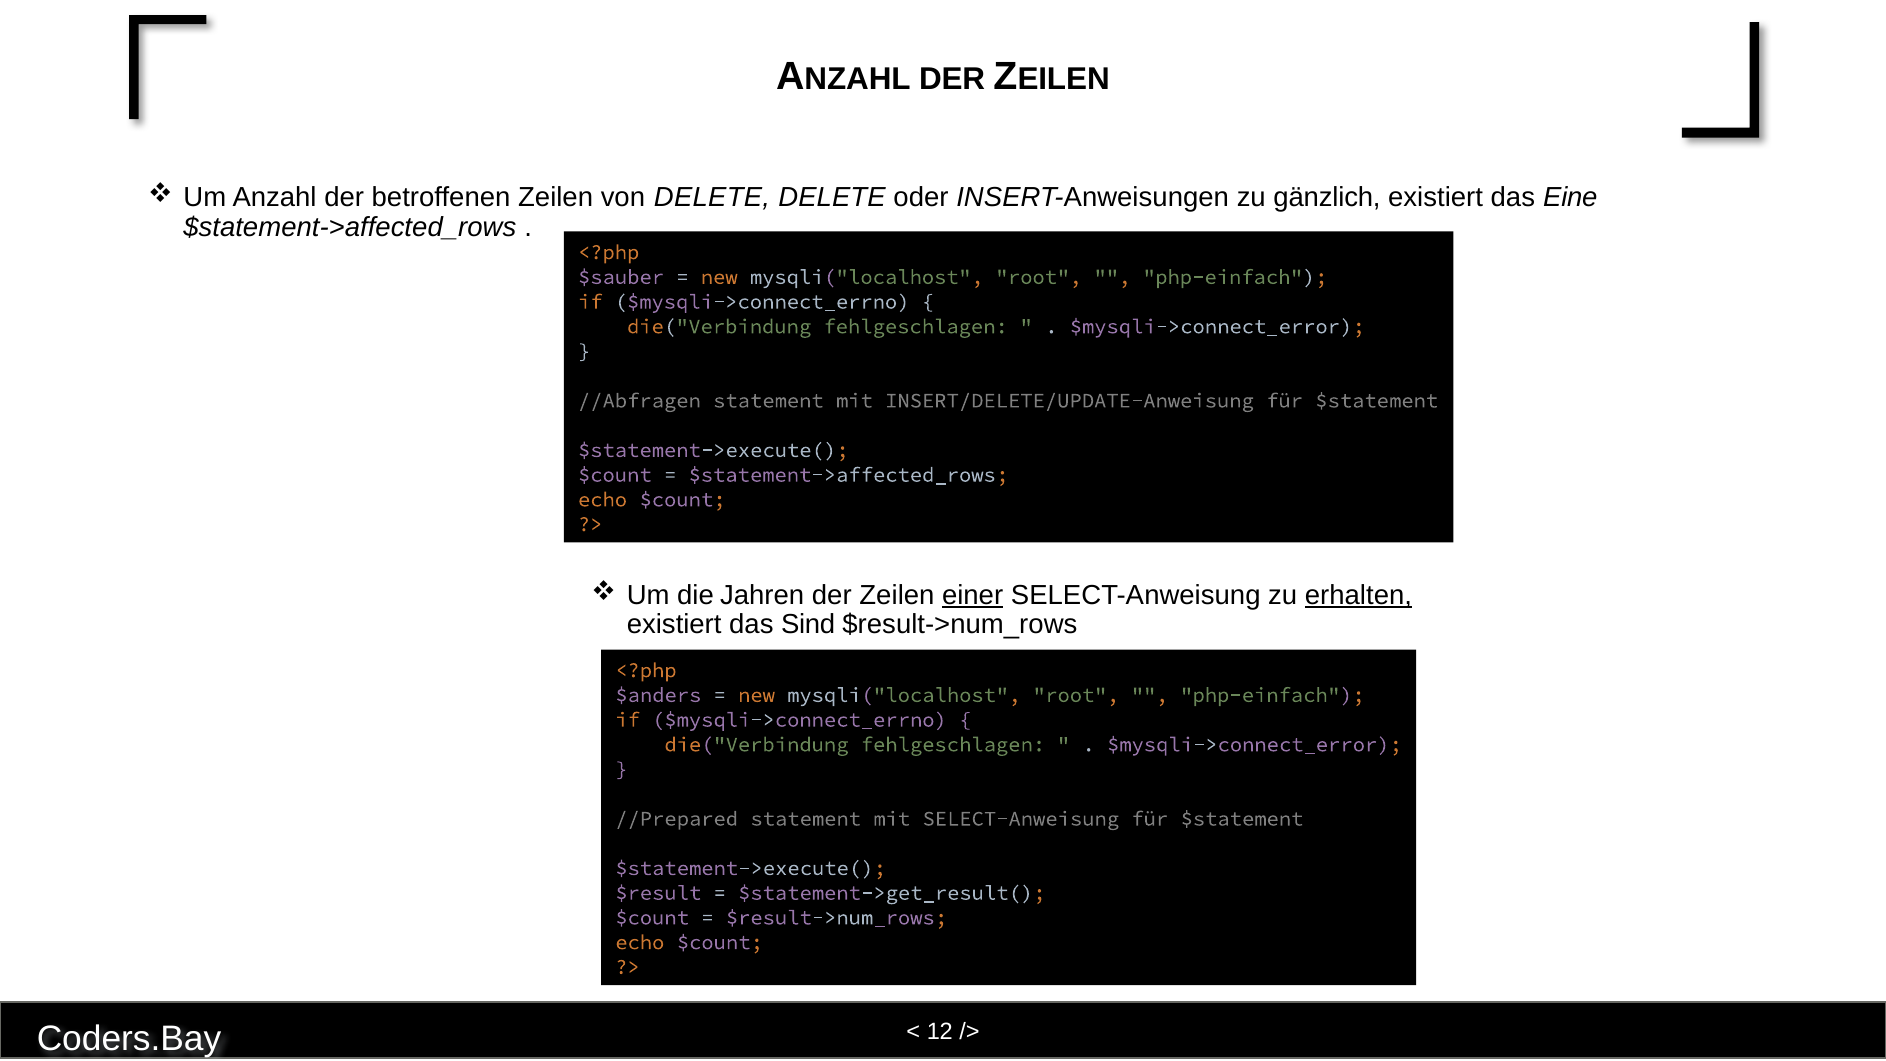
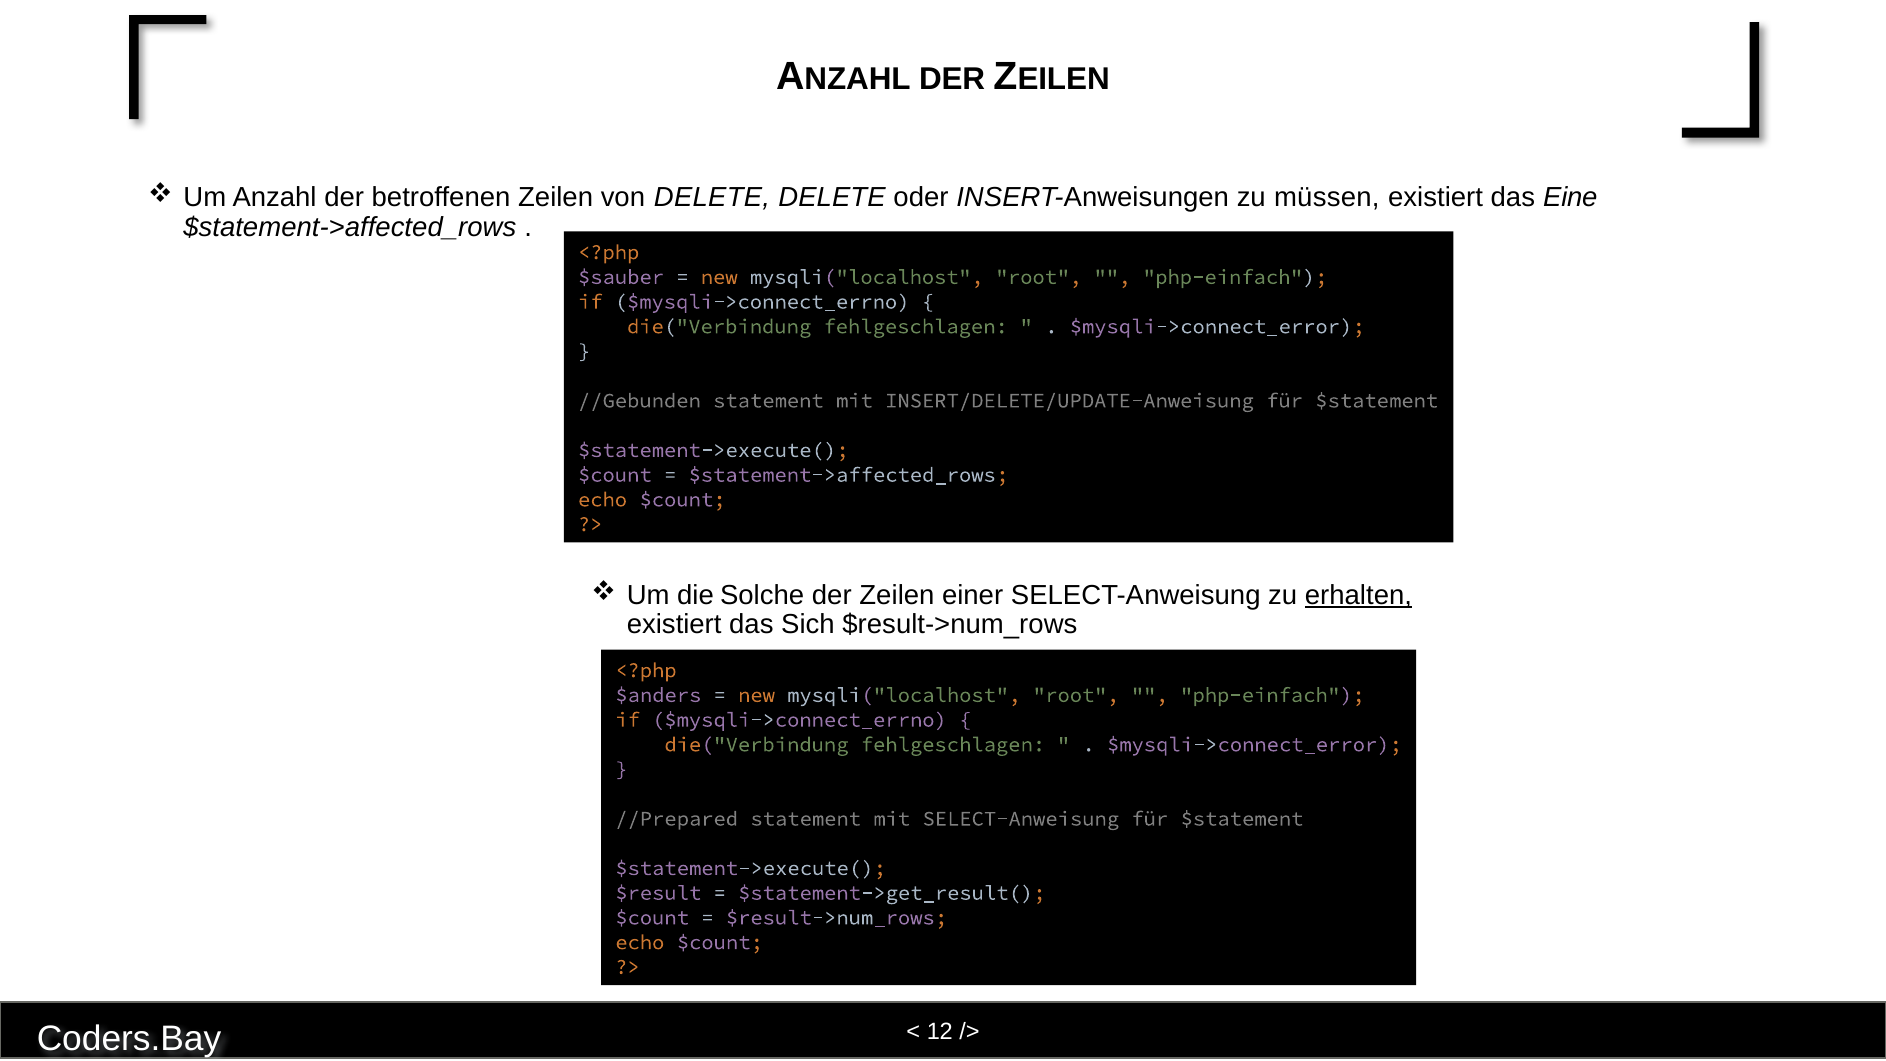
gänzlich: gänzlich -> müssen
//Abfragen: //Abfragen -> //Gebunden
Jahren: Jahren -> Solche
einer underline: present -> none
Sind: Sind -> Sich
